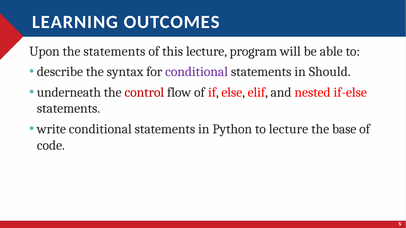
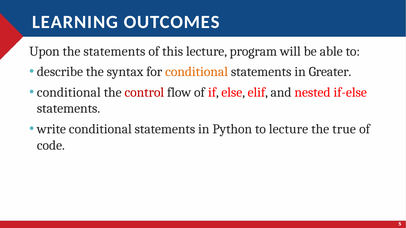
conditional at (197, 72) colour: purple -> orange
Should: Should -> Greater
underneath at (69, 92): underneath -> conditional
base: base -> true
